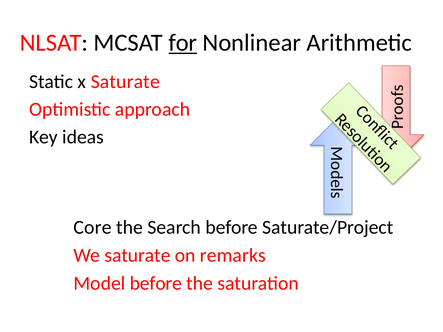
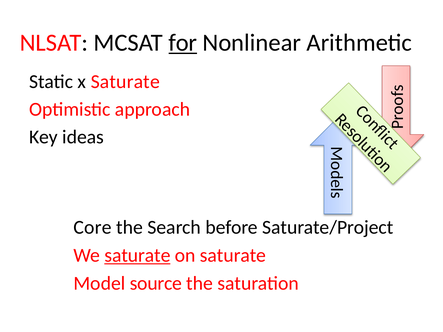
saturate at (137, 256) underline: none -> present
on remarks: remarks -> saturate
Model before: before -> source
